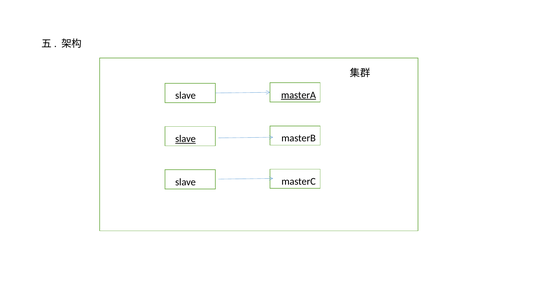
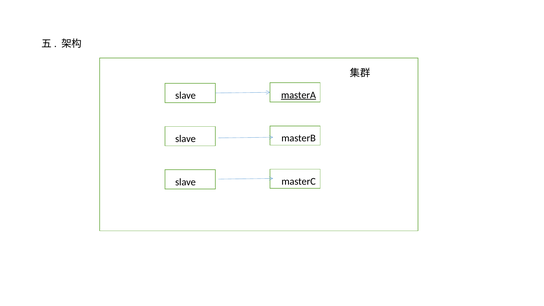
slave at (186, 139) underline: present -> none
